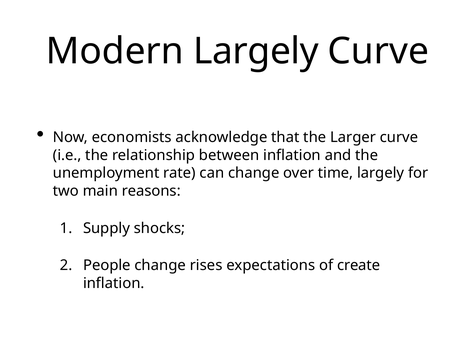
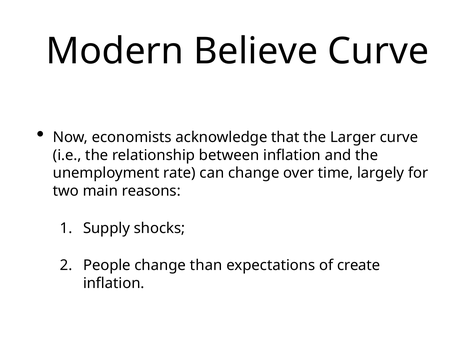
Modern Largely: Largely -> Believe
rises: rises -> than
